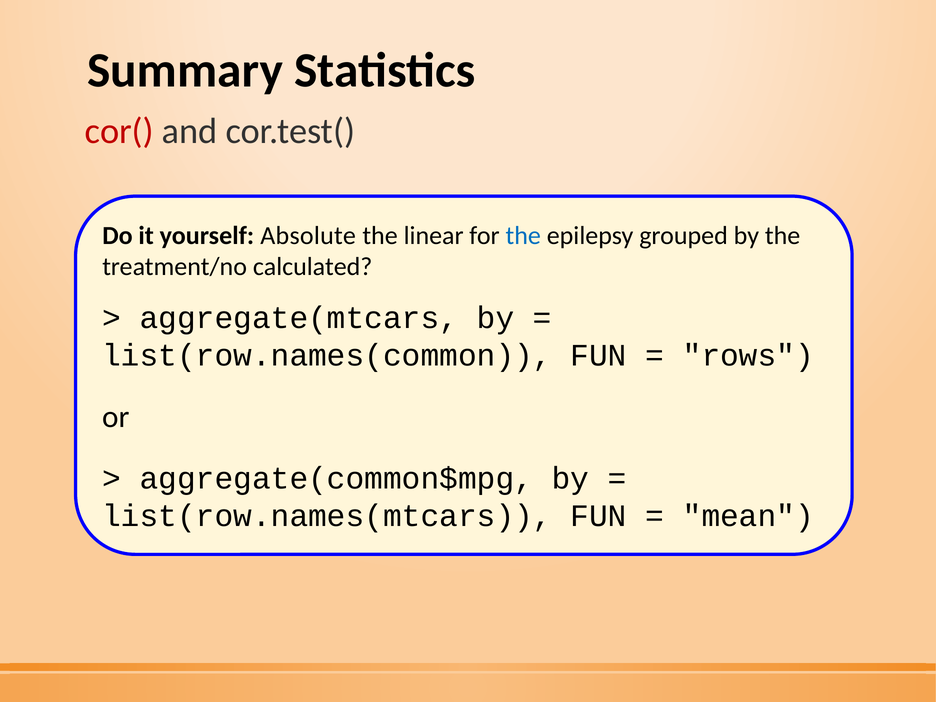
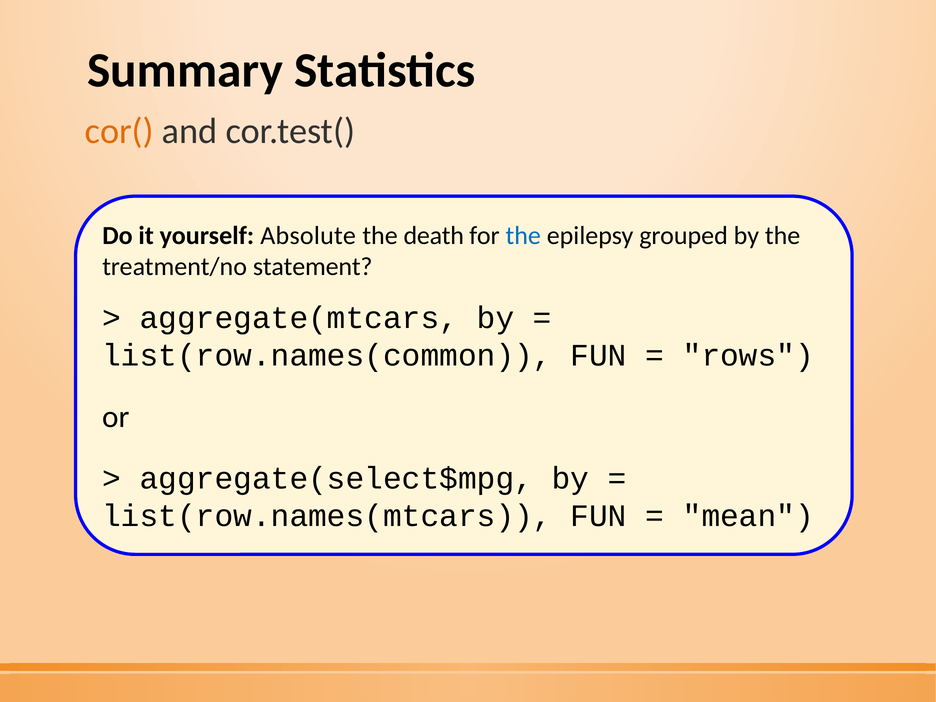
cor( colour: red -> orange
linear: linear -> death
calculated: calculated -> statement
aggregate(common$mpg: aggregate(common$mpg -> aggregate(select$mpg
